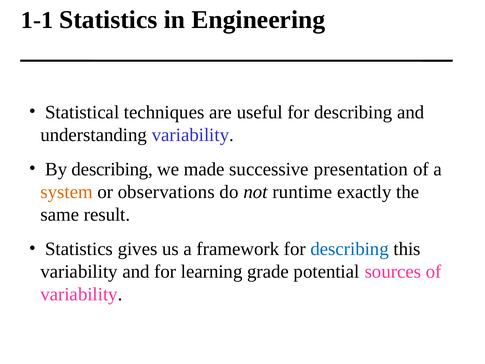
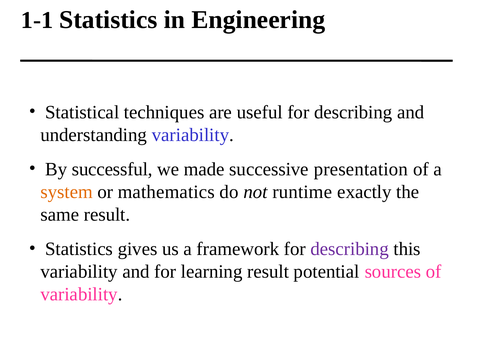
By describing: describing -> successful
observations: observations -> mathematics
describing at (350, 249) colour: blue -> purple
learning grade: grade -> result
